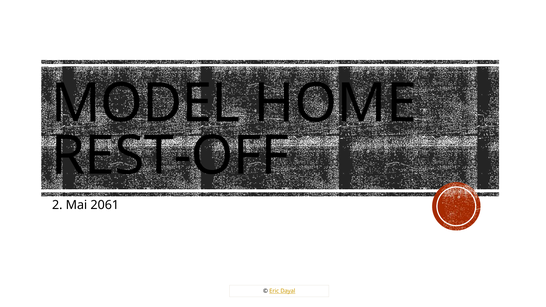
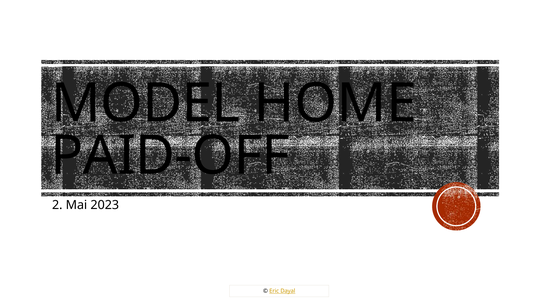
REST-OFF: REST-OFF -> PAID-OFF
2061: 2061 -> 2023
